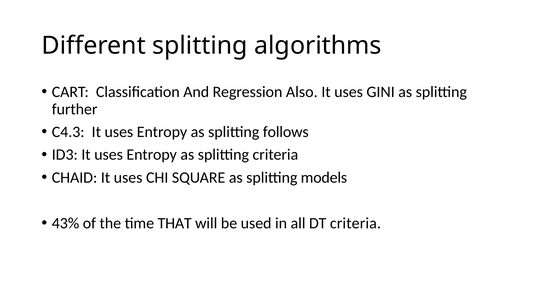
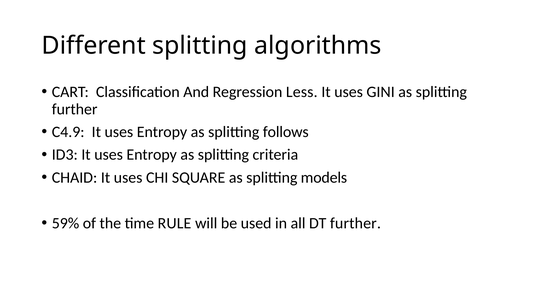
Also: Also -> Less
C4.3: C4.3 -> C4.9
43%: 43% -> 59%
THAT: THAT -> RULE
DT criteria: criteria -> further
